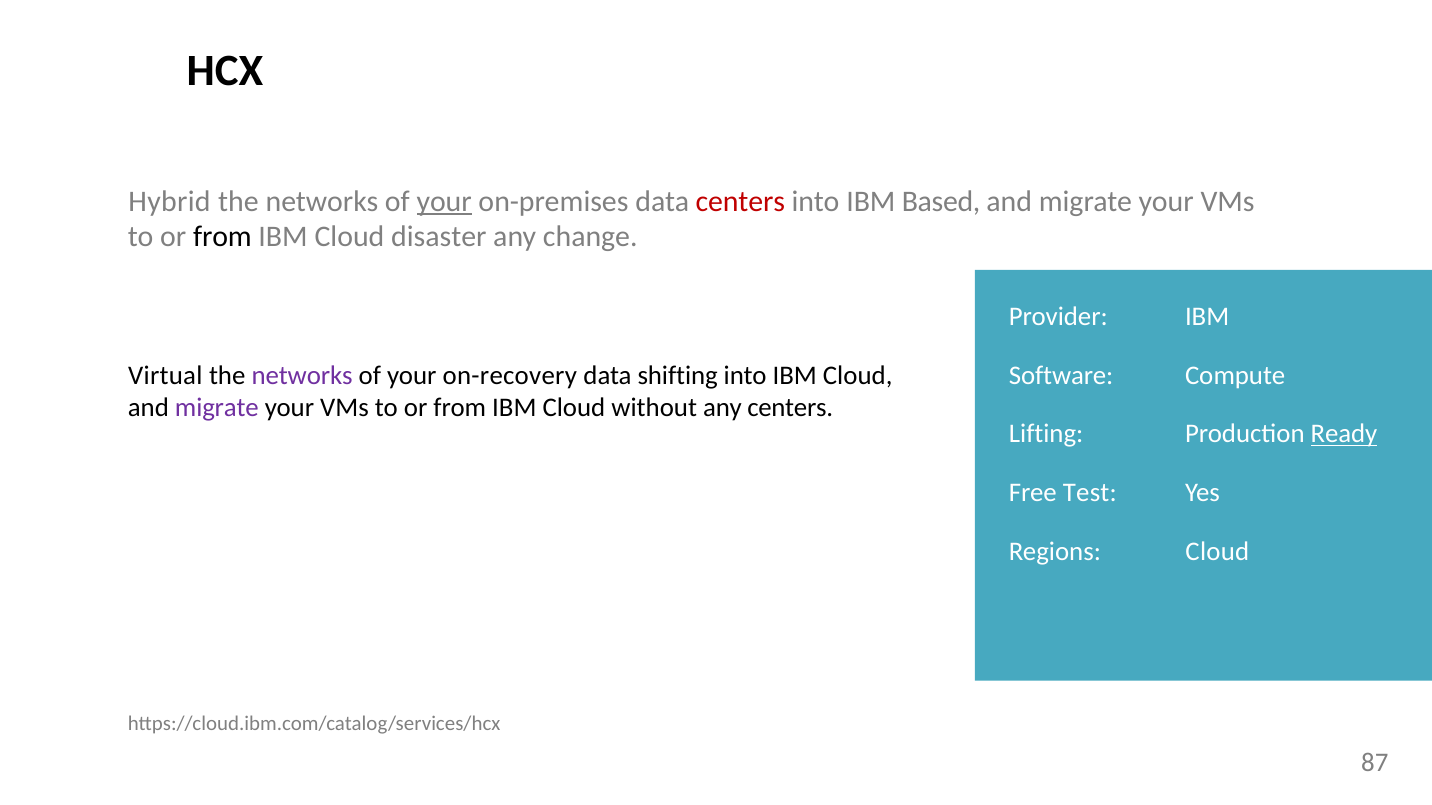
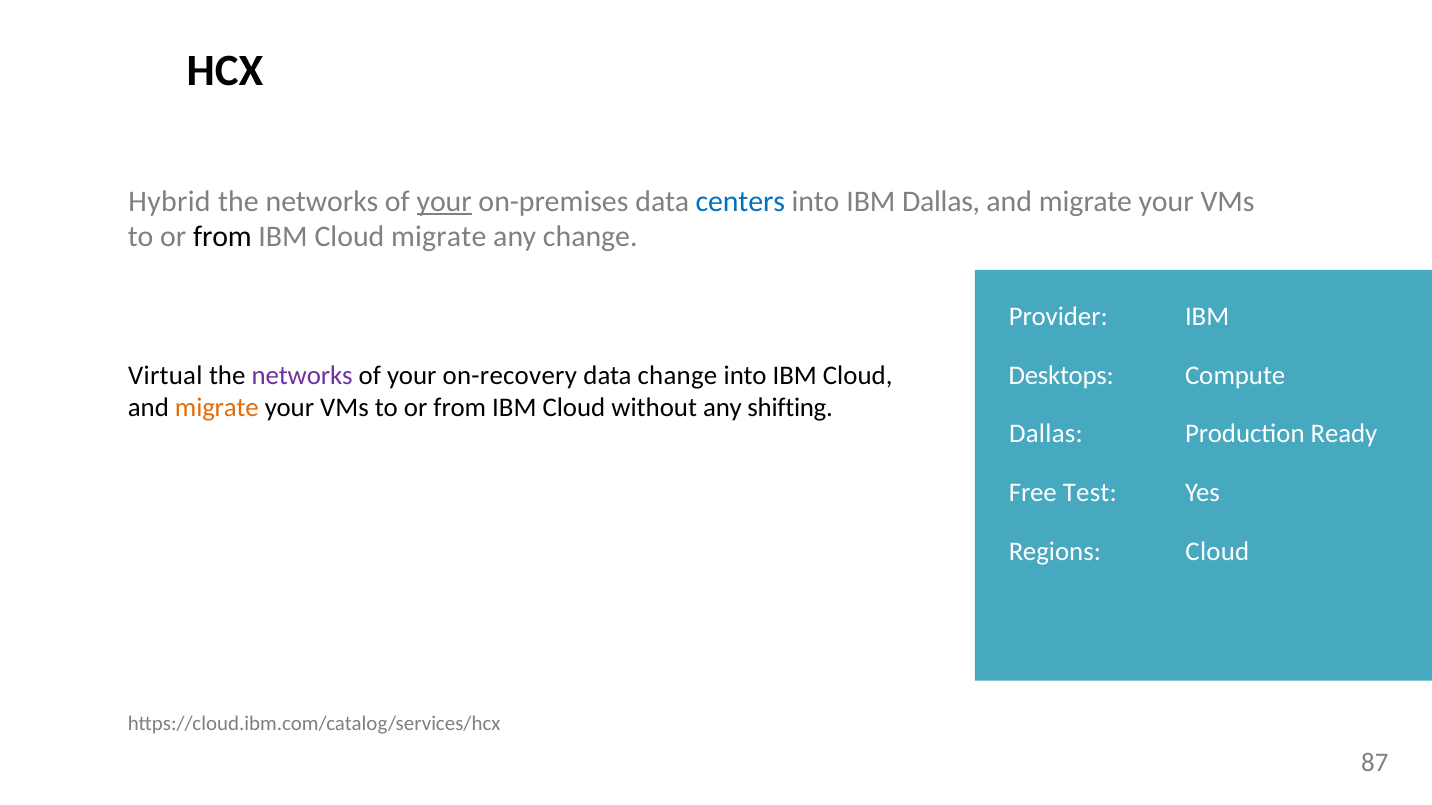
centers at (740, 201) colour: red -> blue
IBM Based: Based -> Dallas
Cloud disaster: disaster -> migrate
data shifting: shifting -> change
Software: Software -> Desktops
migrate at (217, 408) colour: purple -> orange
any centers: centers -> shifting
Lifting at (1046, 434): Lifting -> Dallas
Ready underline: present -> none
